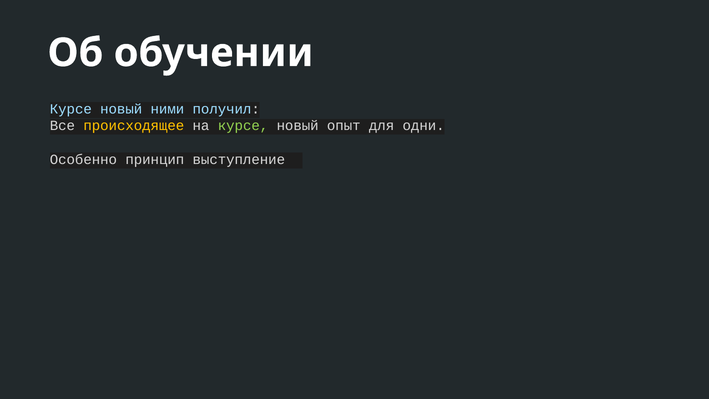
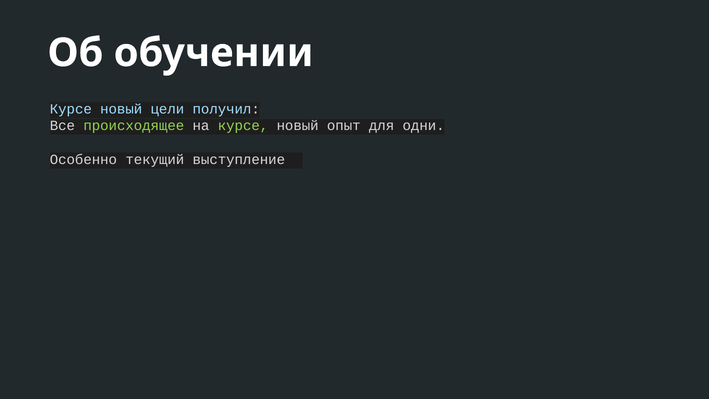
ними: ними -> цели
происходящее colour: yellow -> light green
принцип: принцип -> текущий
